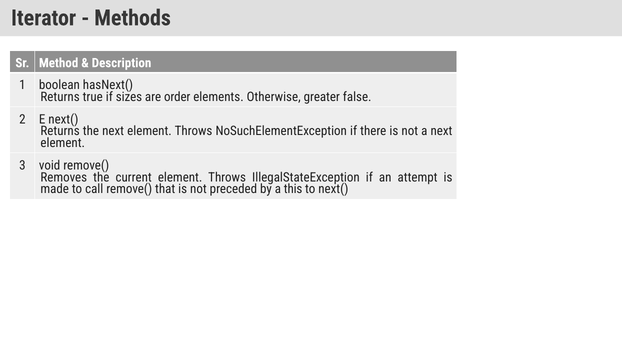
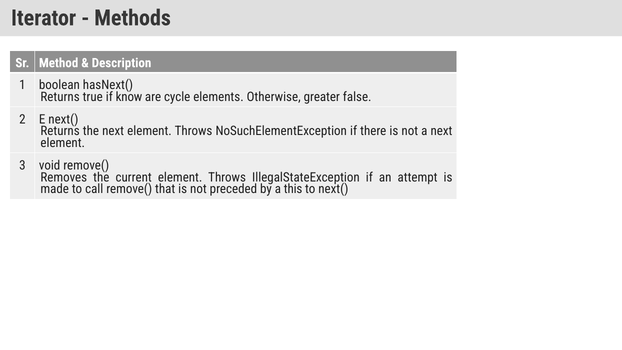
sizes: sizes -> know
order: order -> cycle
